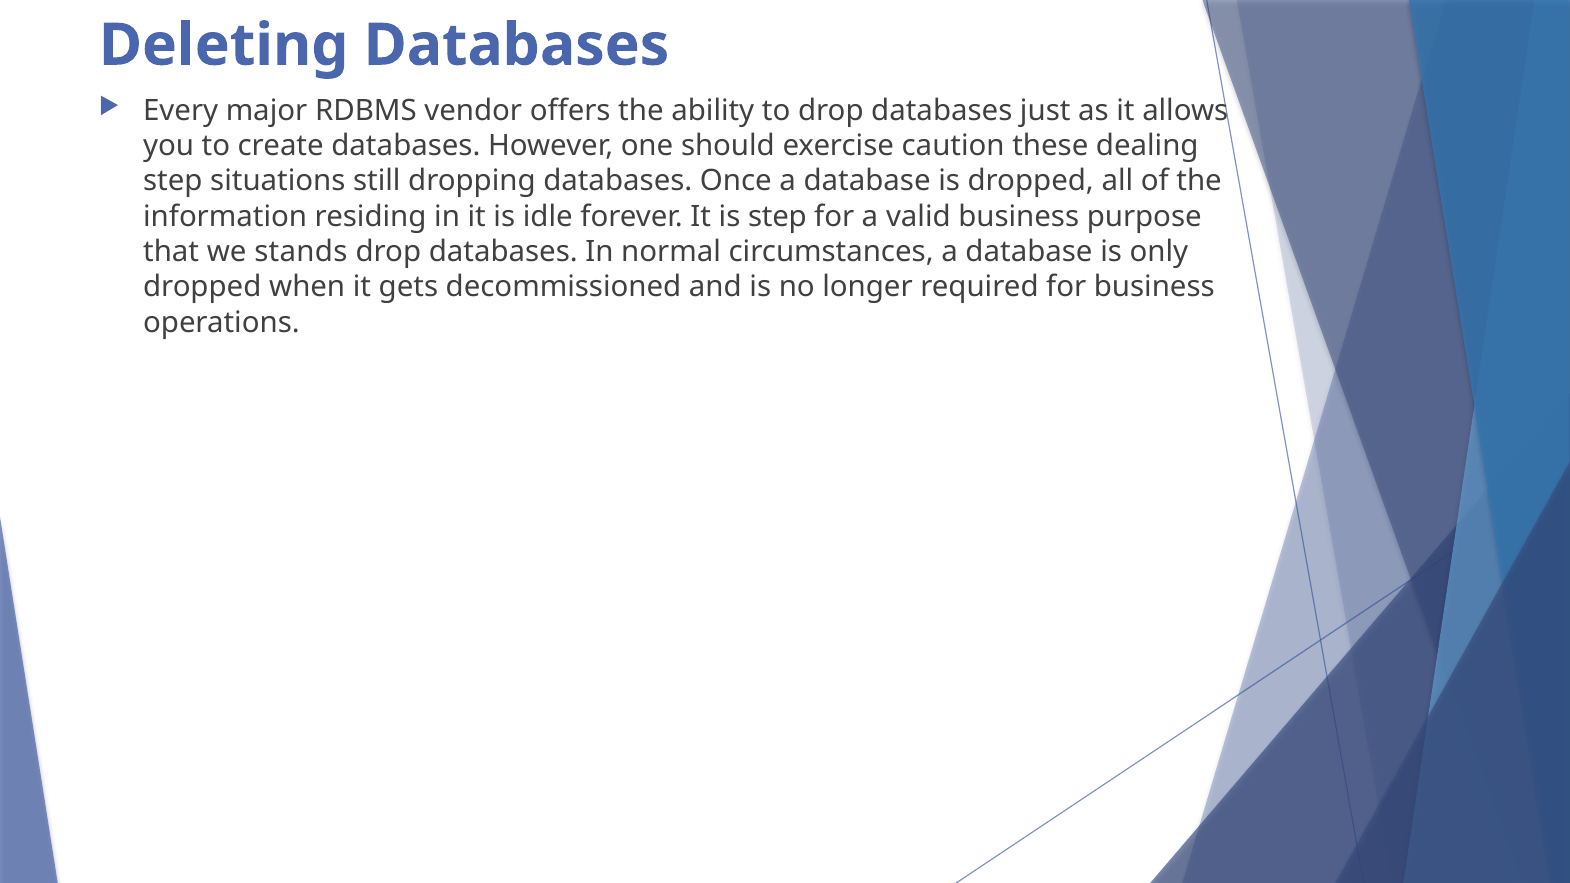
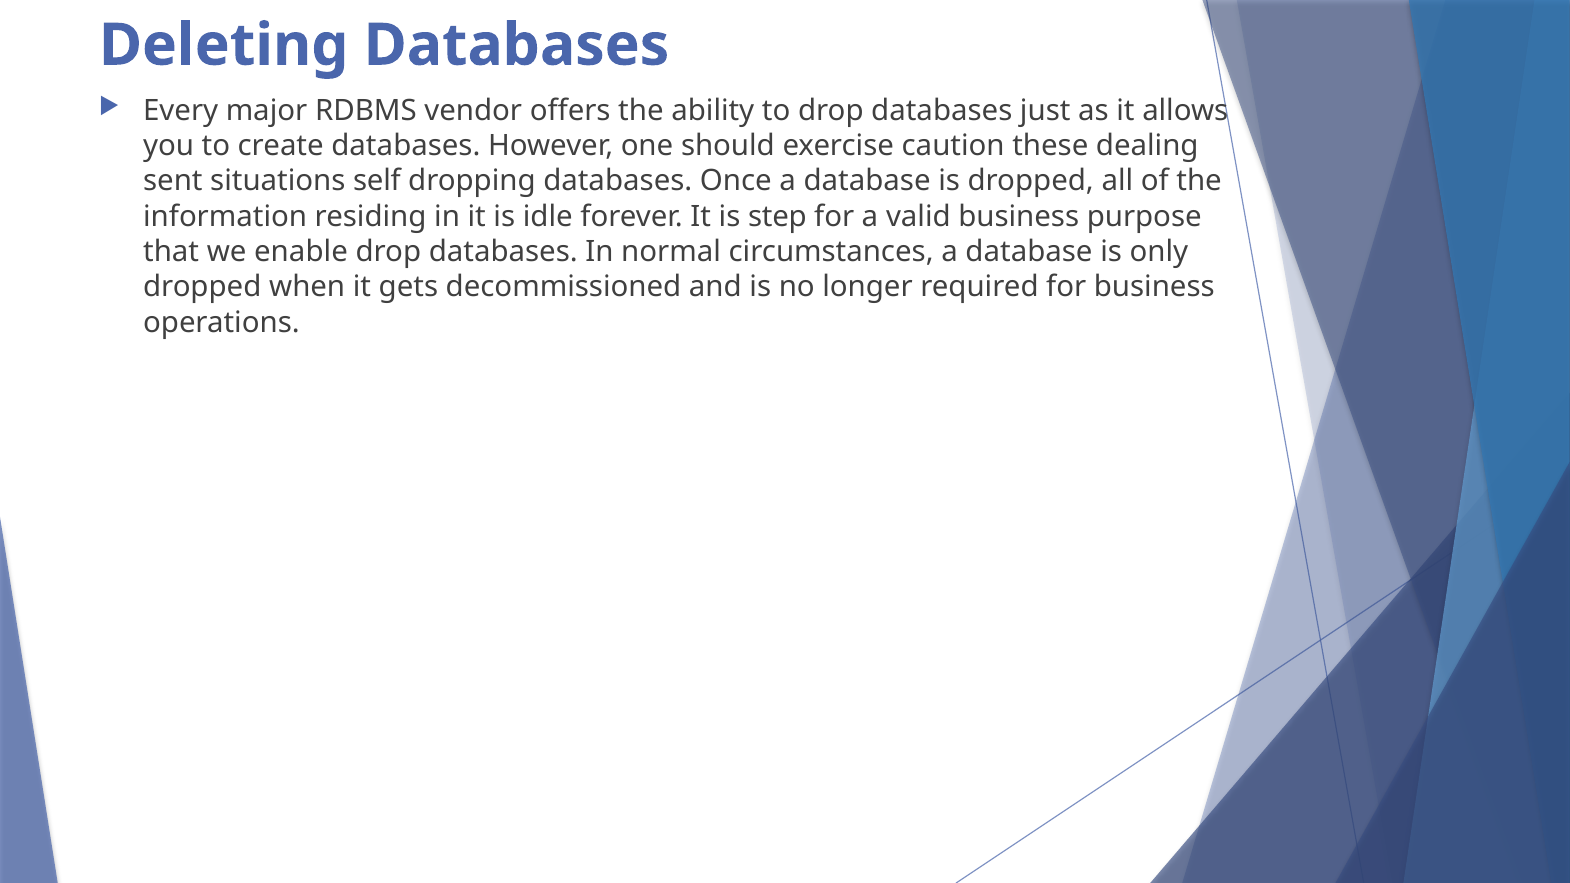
step at (173, 181): step -> sent
still: still -> self
stands: stands -> enable
